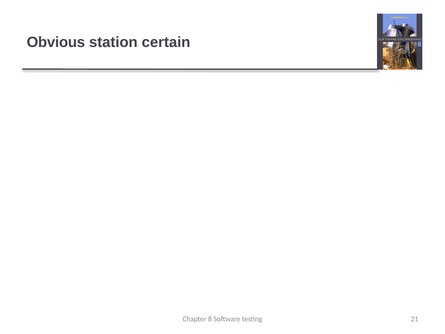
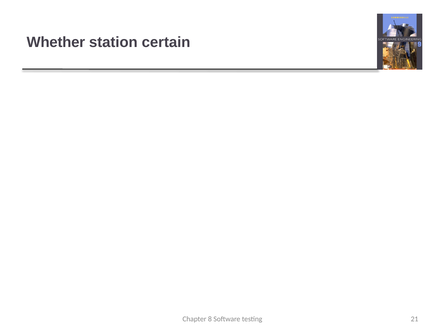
Obvious: Obvious -> Whether
